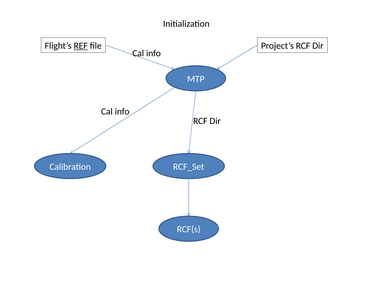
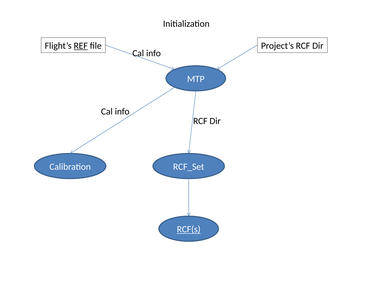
RCF(s underline: none -> present
